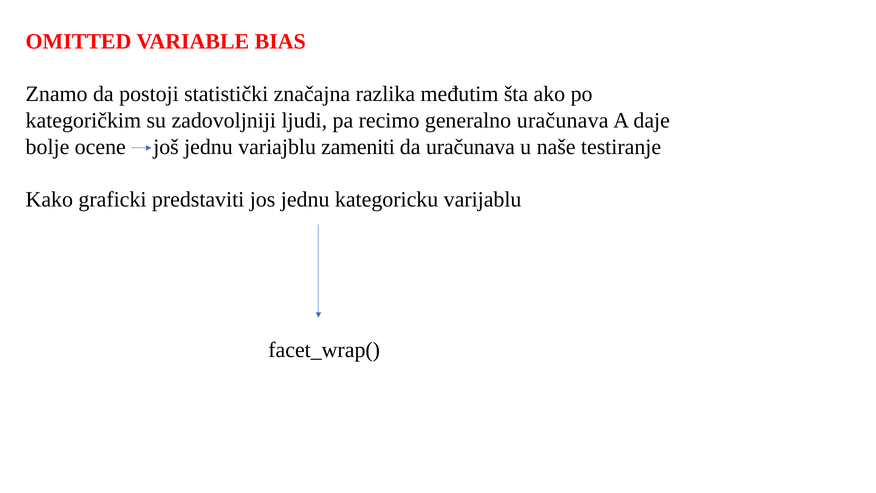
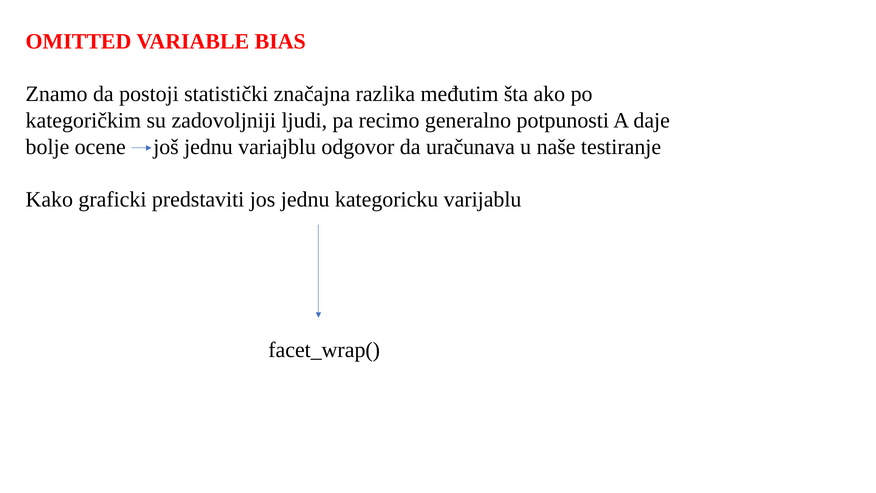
generalno uračunava: uračunava -> potpunosti
zameniti: zameniti -> odgovor
